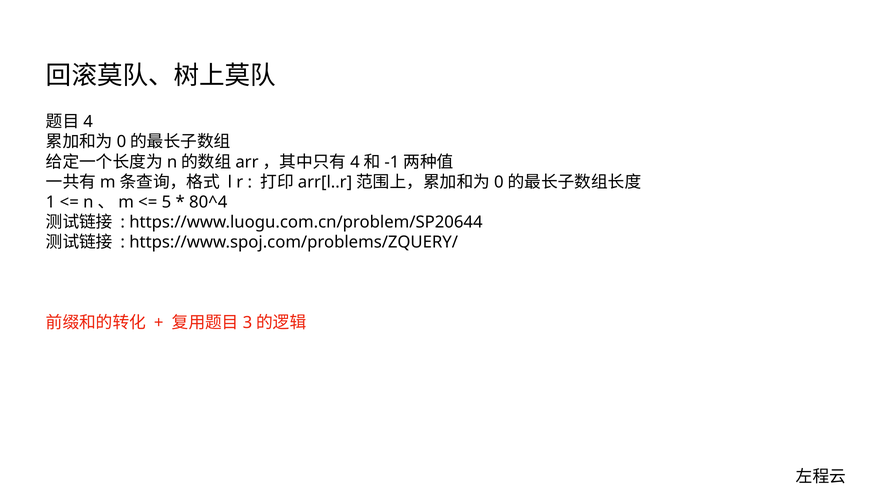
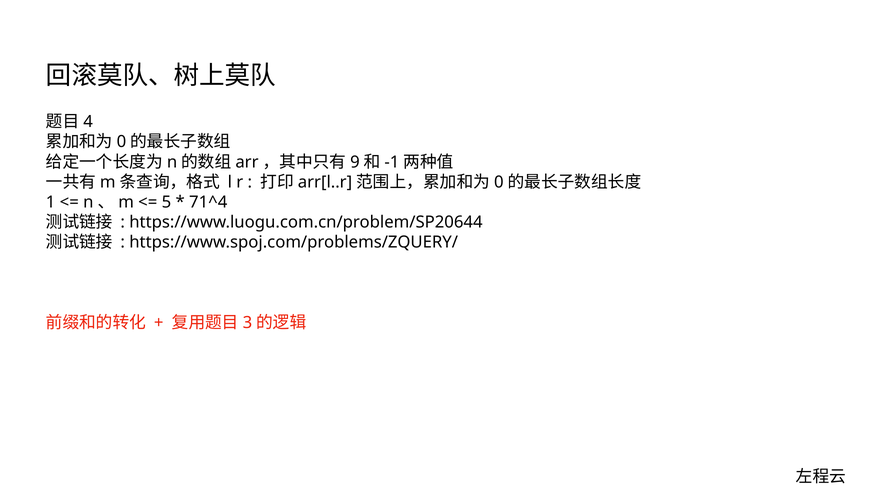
4 at (355, 162): 4 -> 9
80^4: 80^4 -> 71^4
